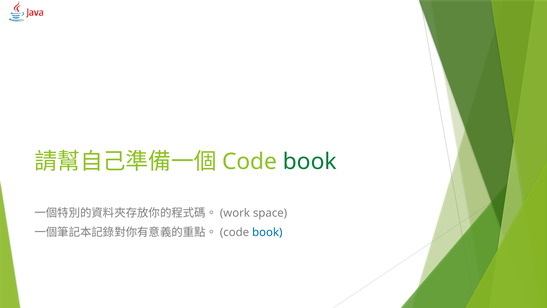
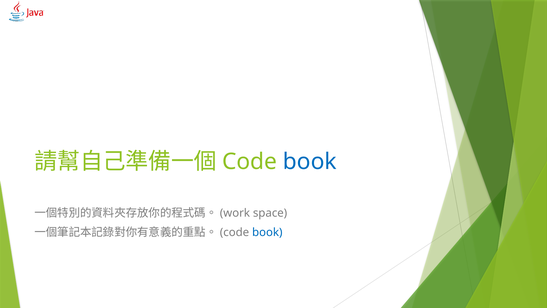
book at (310, 162) colour: green -> blue
